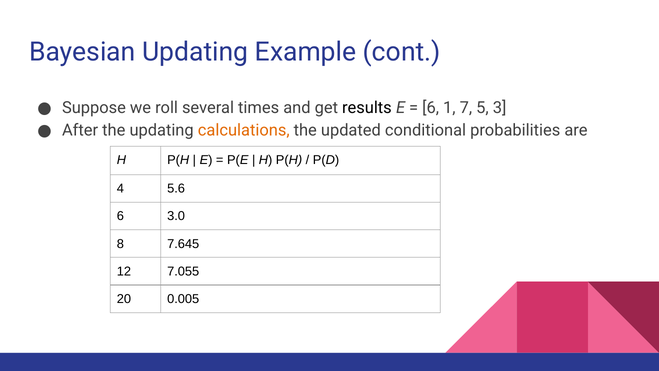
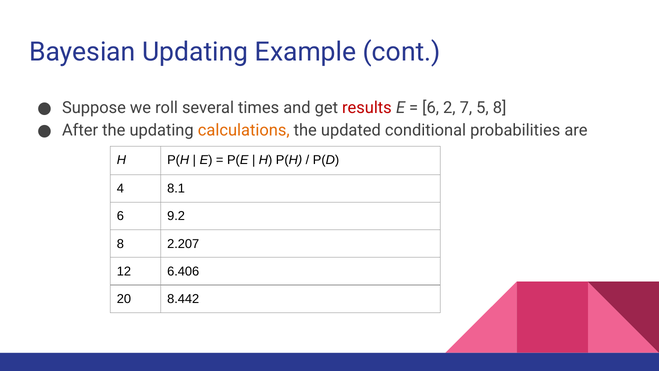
results colour: black -> red
1: 1 -> 2
5 3: 3 -> 8
5.6: 5.6 -> 8.1
3.0: 3.0 -> 9.2
7.645: 7.645 -> 2.207
7.055: 7.055 -> 6.406
0.005: 0.005 -> 8.442
